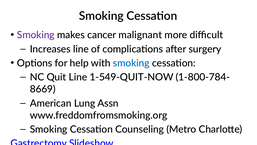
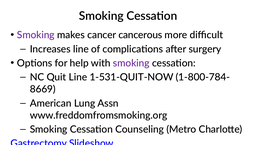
malignant: malignant -> cancerous
smoking at (131, 63) colour: blue -> purple
1-549-QUIT-NOW: 1-549-QUIT-NOW -> 1-531-QUIT-NOW
